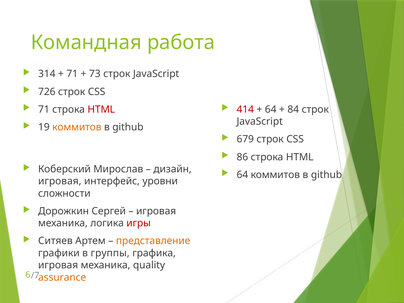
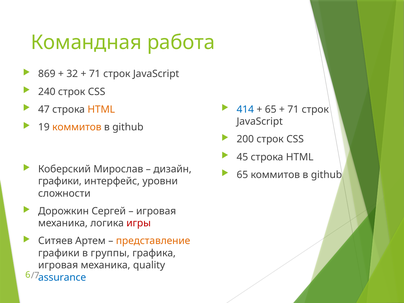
314: 314 -> 869
71 at (72, 74): 71 -> 32
73 at (95, 74): 73 -> 71
726: 726 -> 240
71 at (44, 109): 71 -> 47
HTML at (101, 109) colour: red -> orange
414 colour: red -> blue
64 at (271, 109): 64 -> 65
84 at (293, 109): 84 -> 71
679: 679 -> 200
86: 86 -> 45
64 at (242, 175): 64 -> 65
игровая at (60, 181): игровая -> графики
assurance colour: orange -> blue
